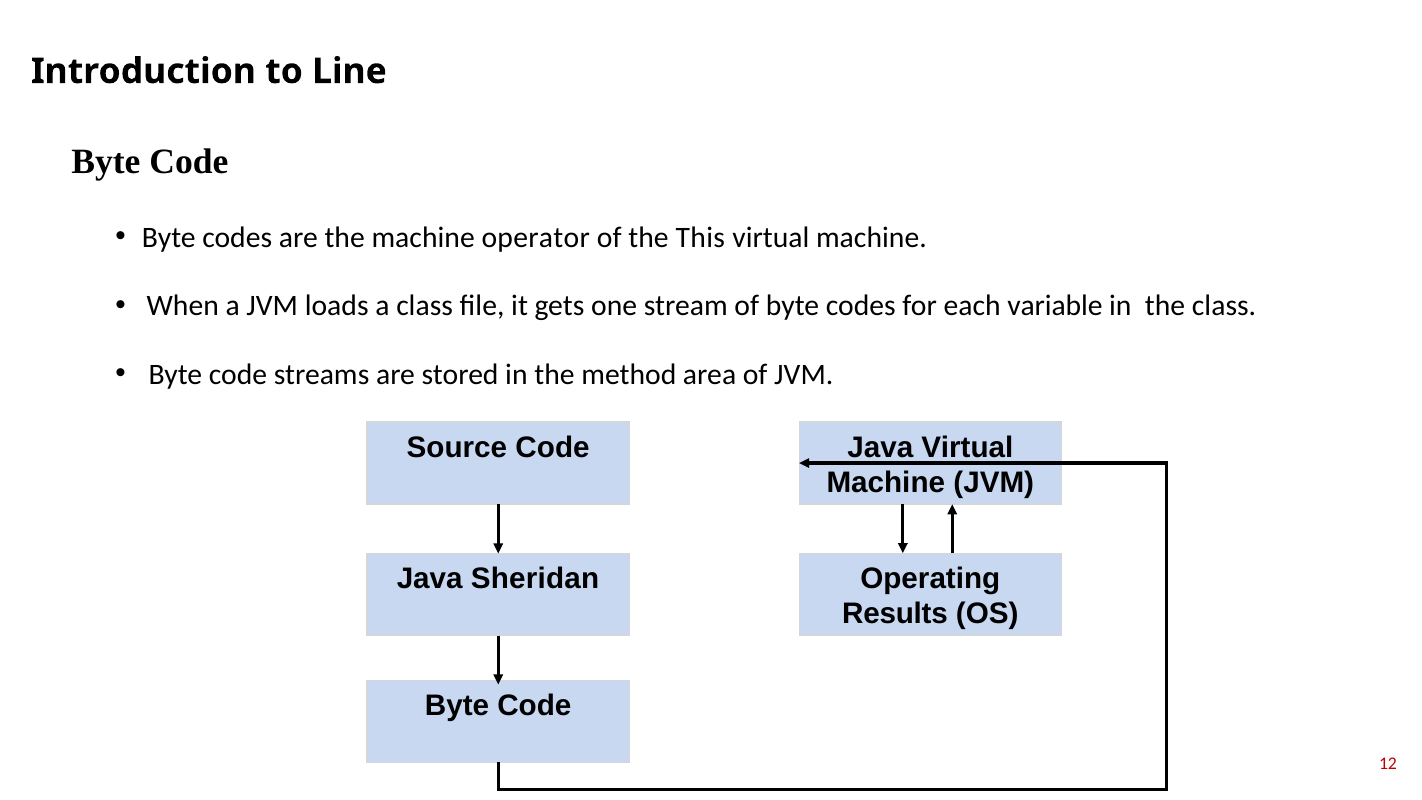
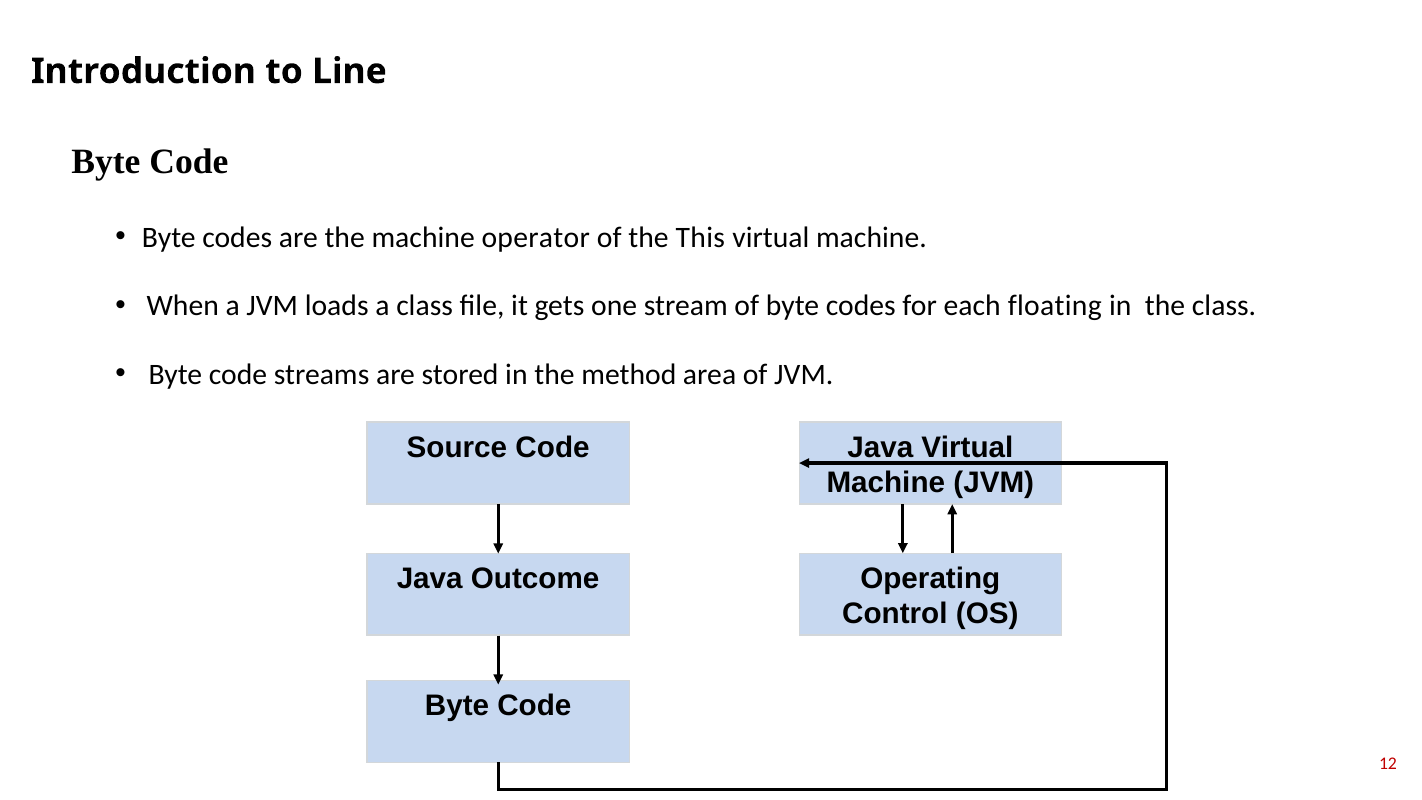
variable: variable -> floating
Sheridan: Sheridan -> Outcome
Results: Results -> Control
